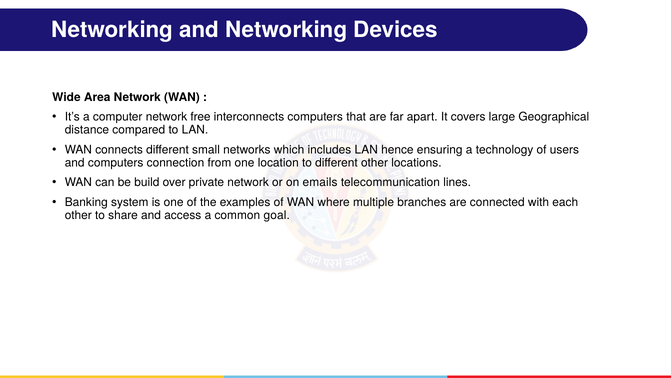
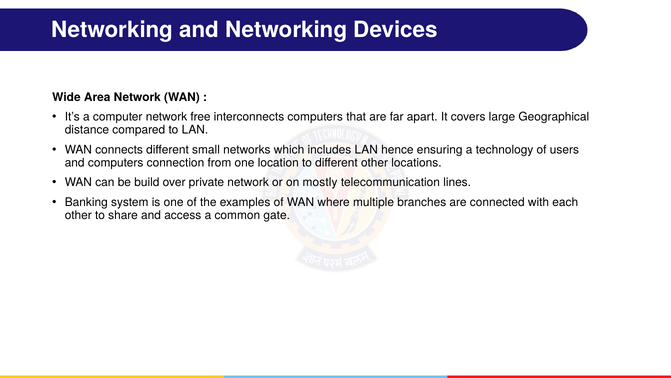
emails: emails -> mostly
goal: goal -> gate
